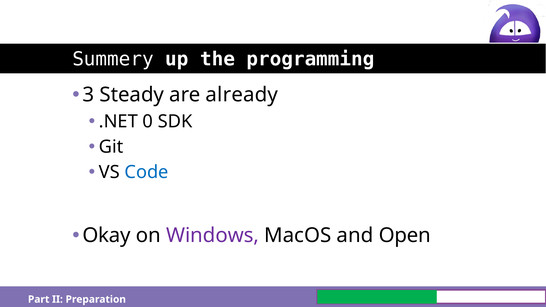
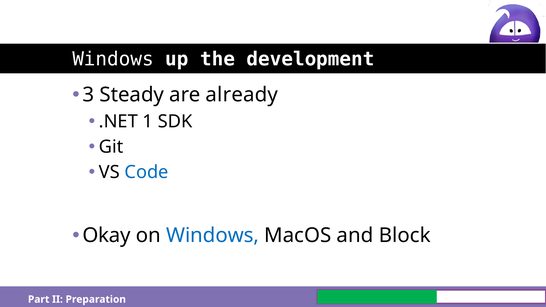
Summery at (113, 59): Summery -> Windows
programming: programming -> development
0: 0 -> 1
Windows at (213, 236) colour: purple -> blue
Open: Open -> Block
